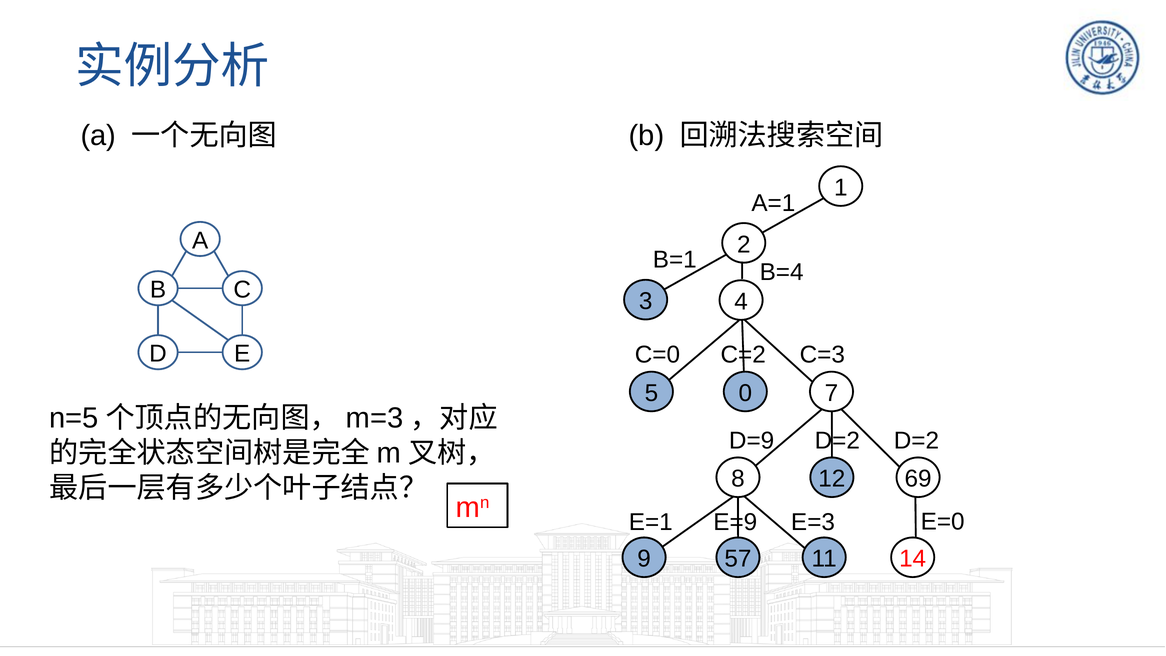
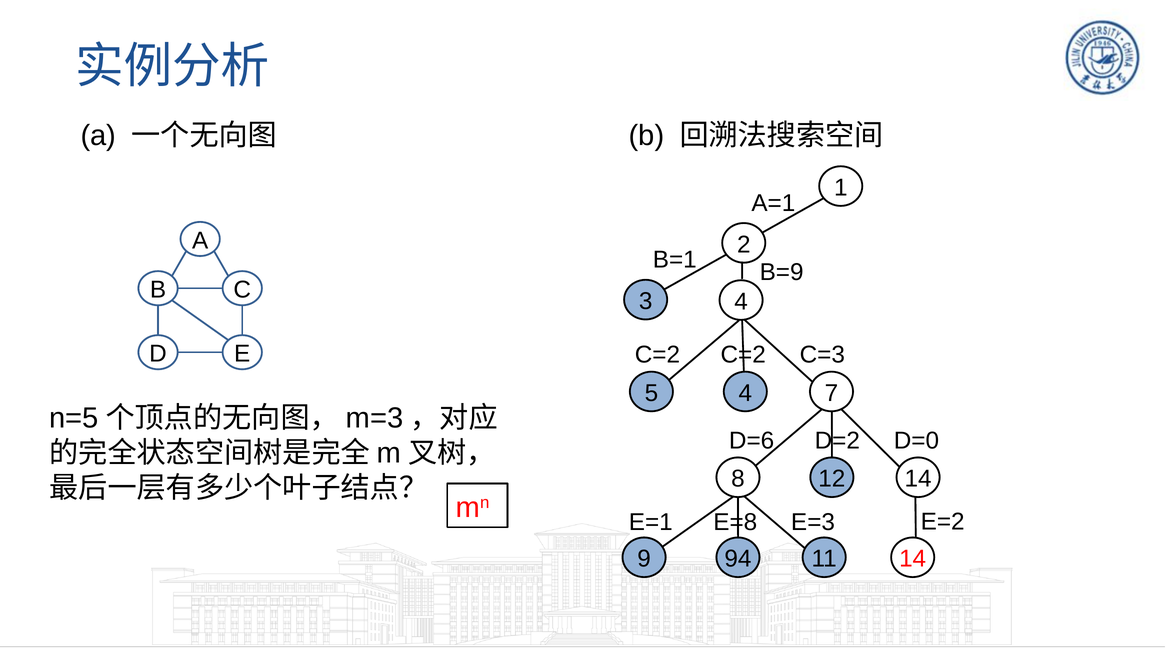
B=4: B=4 -> B=9
C=0 at (657, 355): C=0 -> C=2
5 0: 0 -> 4
D=9: D=9 -> D=6
D=2 D=2: D=2 -> D=0
12 69: 69 -> 14
E=9: E=9 -> E=8
E=0: E=0 -> E=2
57: 57 -> 94
